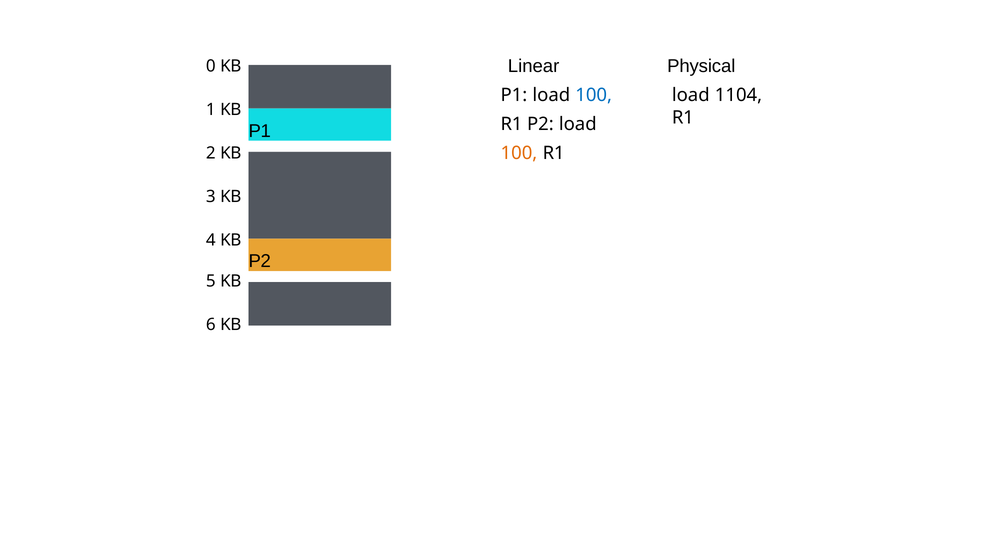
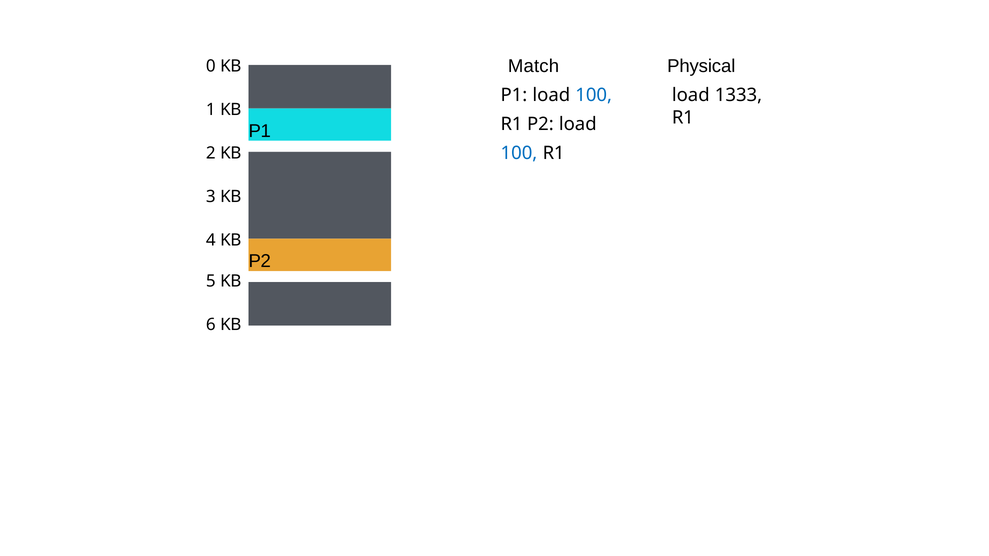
Linear: Linear -> Match
1104: 1104 -> 1333
100 at (519, 153) colour: orange -> blue
